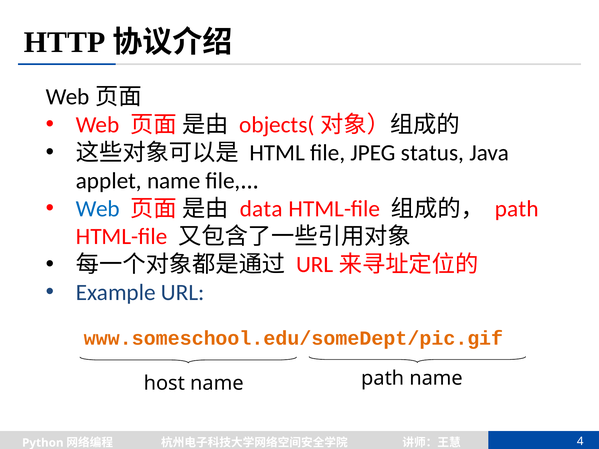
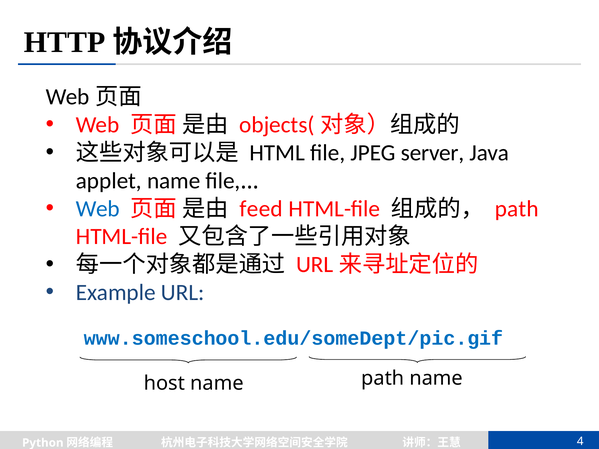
status: status -> server
data: data -> feed
www.someschool.edu/someDept/pic.gif colour: orange -> blue
